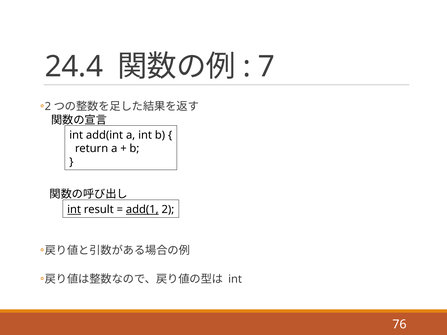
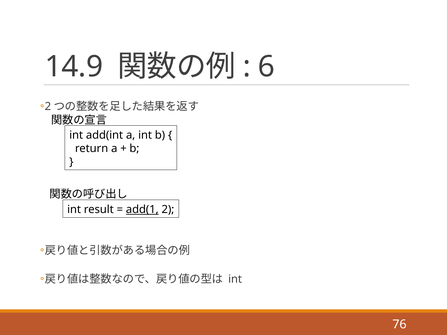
24.4: 24.4 -> 14.9
7: 7 -> 6
int at (74, 210) underline: present -> none
